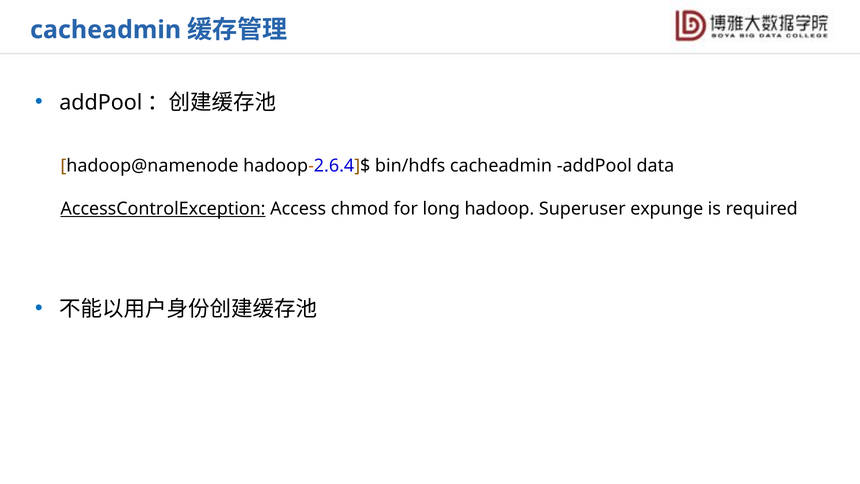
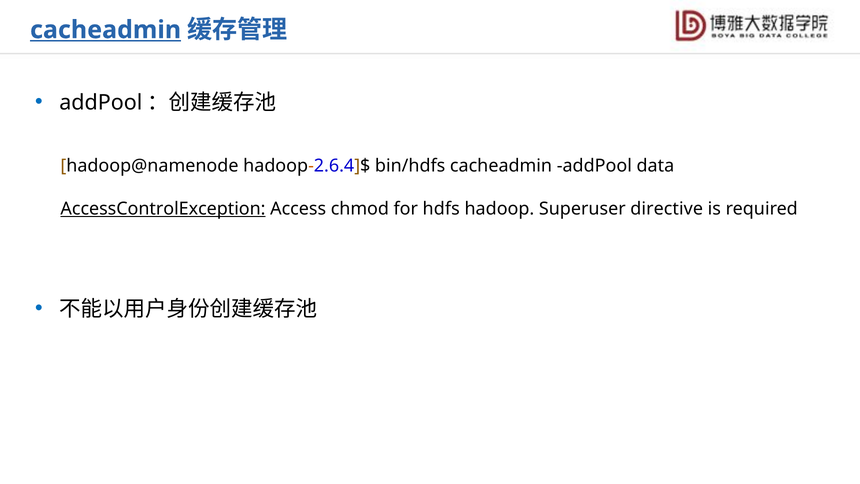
cacheadmin at (106, 30) underline: none -> present
long: long -> hdfs
expunge: expunge -> directive
